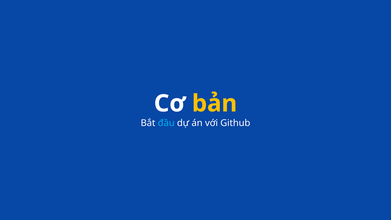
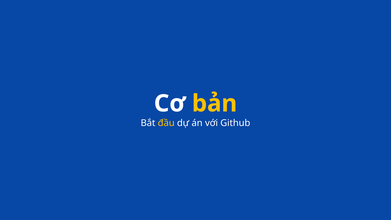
đầu colour: light blue -> yellow
